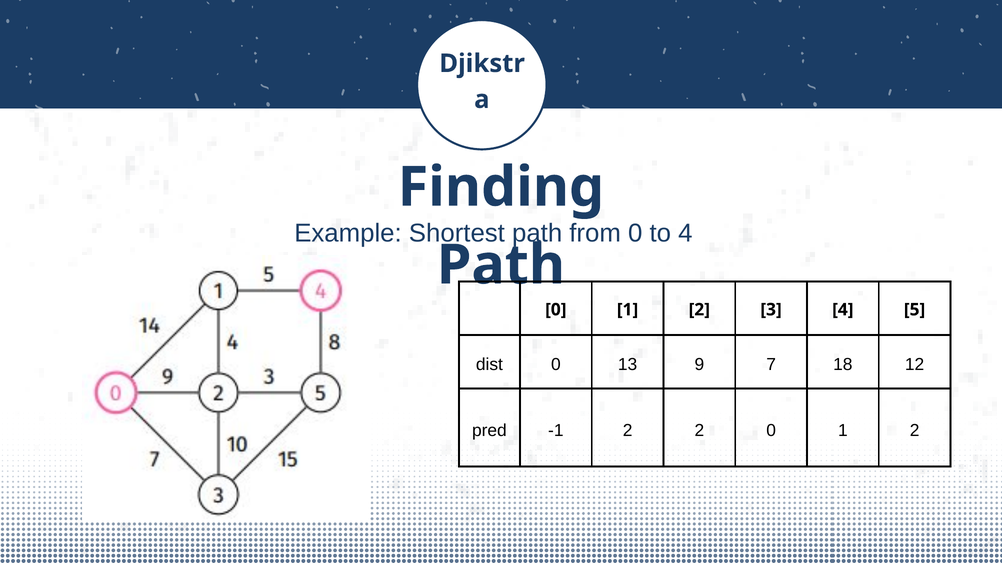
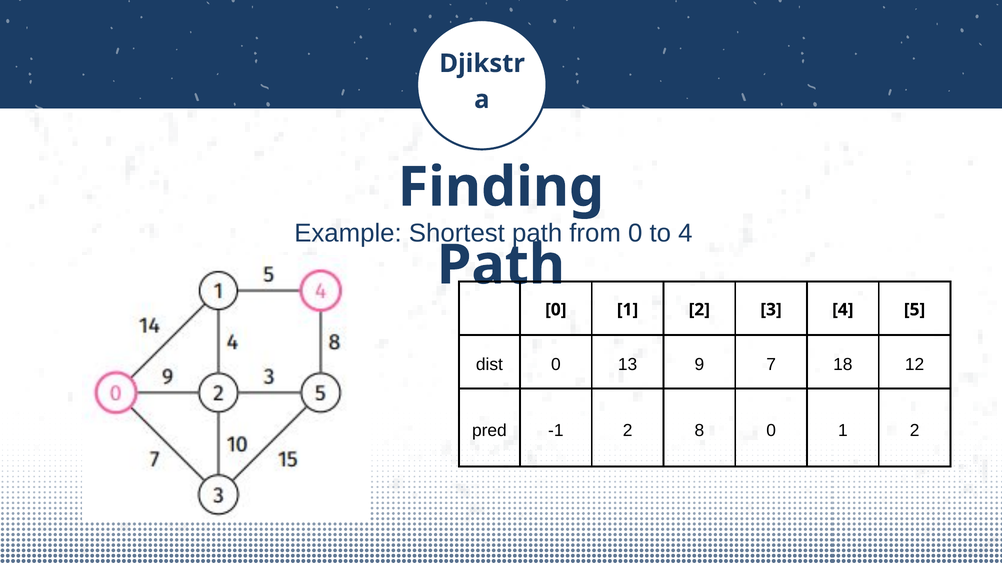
2 2: 2 -> 8
